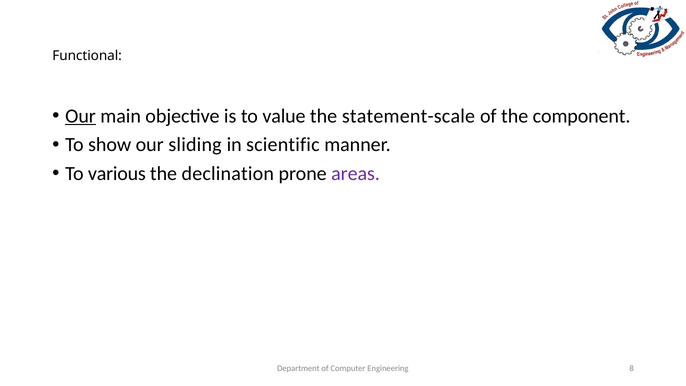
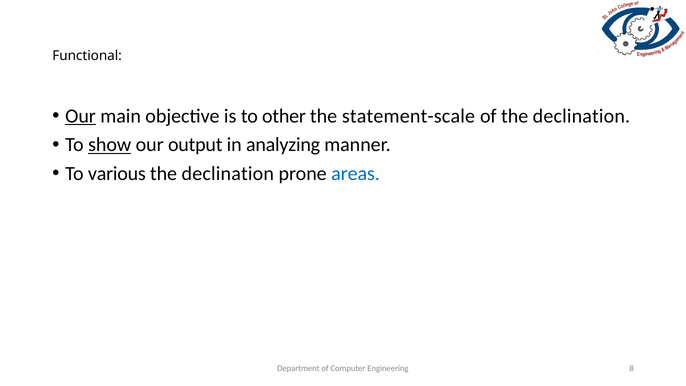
value: value -> other
of the component: component -> declination
show underline: none -> present
sliding: sliding -> output
scientific: scientific -> analyzing
areas colour: purple -> blue
